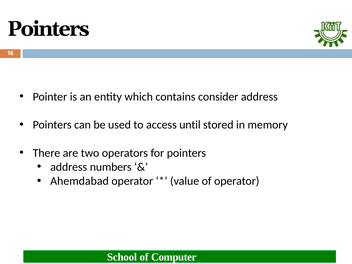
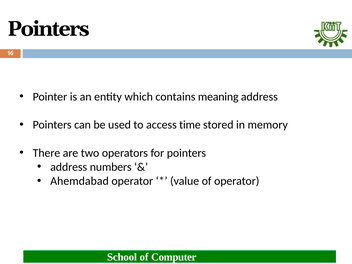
consider: consider -> meaning
until: until -> time
